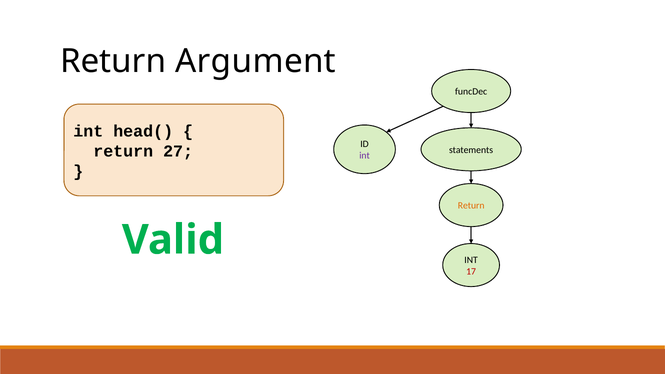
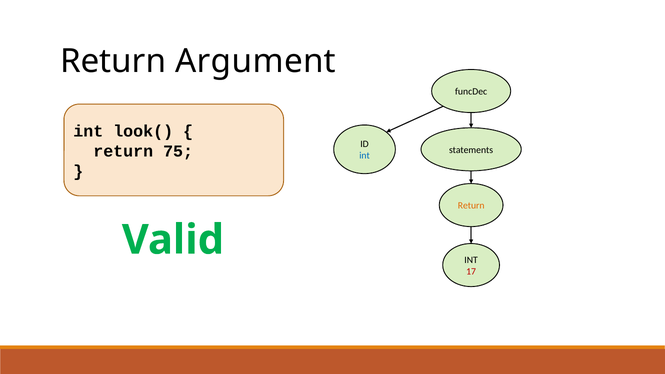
head(: head( -> look(
27: 27 -> 75
int at (365, 156) colour: purple -> blue
